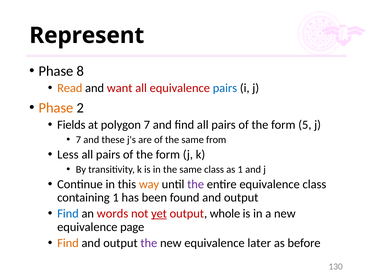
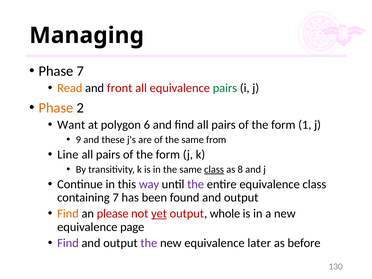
Represent: Represent -> Managing
Phase 8: 8 -> 7
want: want -> front
pairs at (225, 88) colour: blue -> green
Fields: Fields -> Want
polygon 7: 7 -> 6
5: 5 -> 1
7 at (78, 140): 7 -> 9
Less: Less -> Line
class at (214, 169) underline: none -> present
as 1: 1 -> 8
way colour: orange -> purple
containing 1: 1 -> 7
Find at (68, 214) colour: blue -> orange
words: words -> please
Find at (68, 243) colour: orange -> purple
